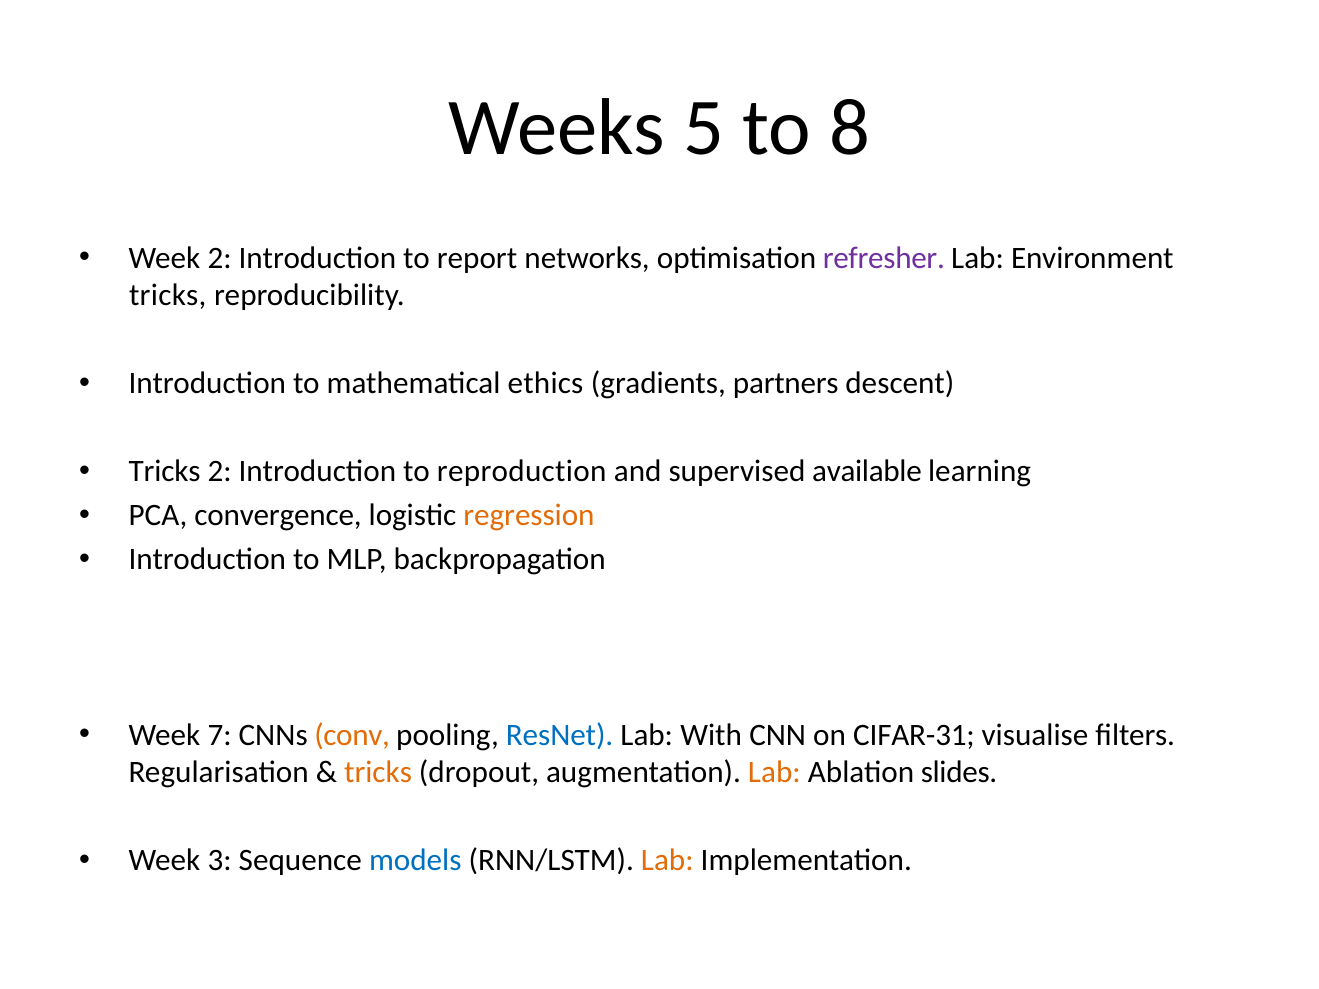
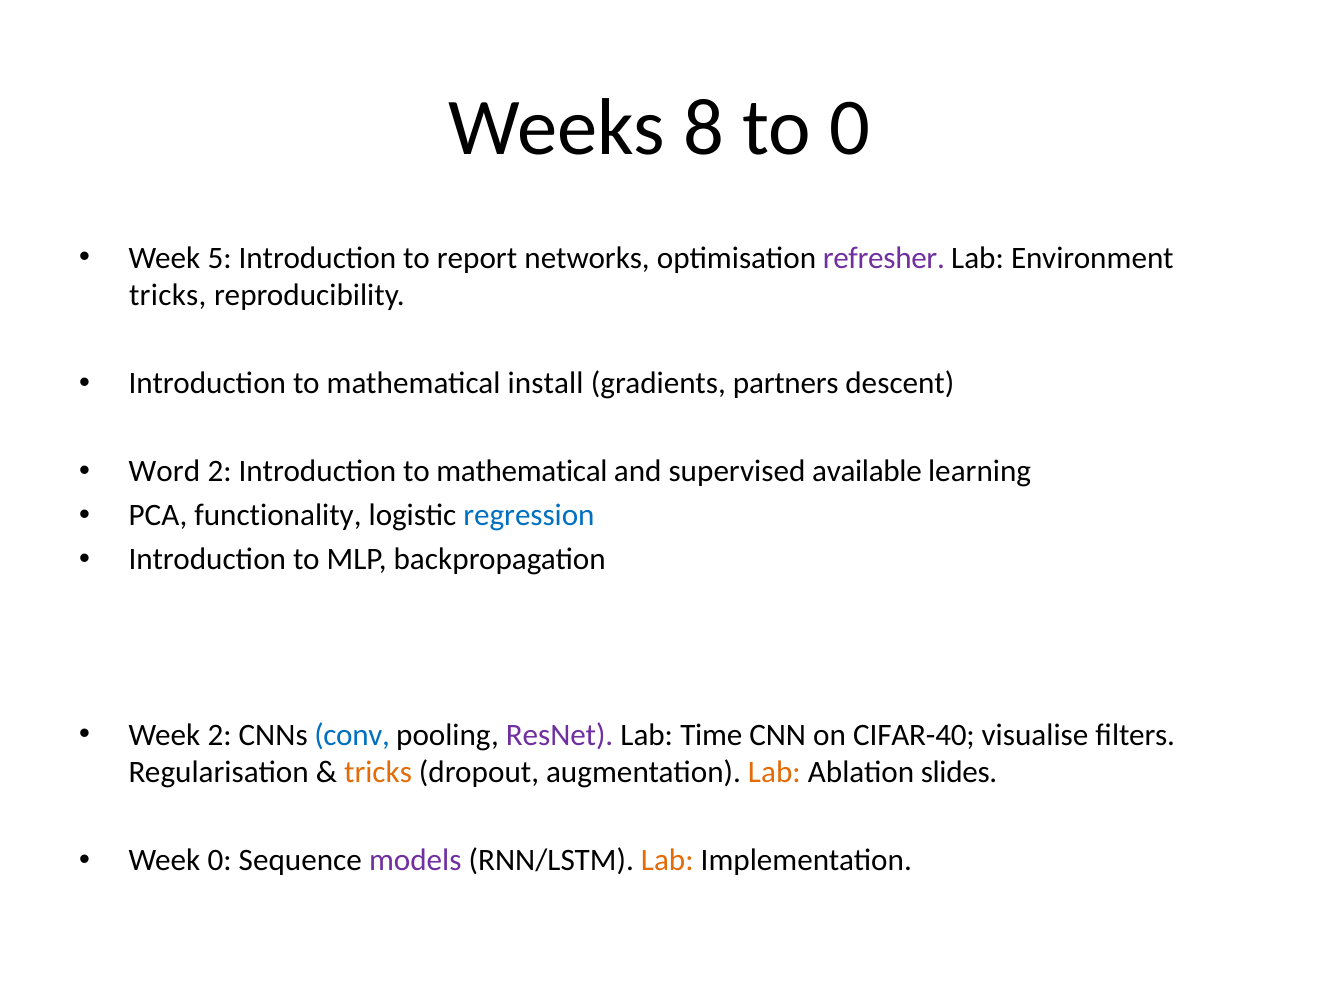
5: 5 -> 8
to 8: 8 -> 0
Week 2: 2 -> 5
ethics: ethics -> install
Tricks at (165, 472): Tricks -> Word
2 Introduction to reproduction: reproduction -> mathematical
convergence: convergence -> functionality
regression colour: orange -> blue
Week 7: 7 -> 2
conv colour: orange -> blue
ResNet colour: blue -> purple
With: With -> Time
CIFAR-31: CIFAR-31 -> CIFAR-40
Week 3: 3 -> 0
models colour: blue -> purple
